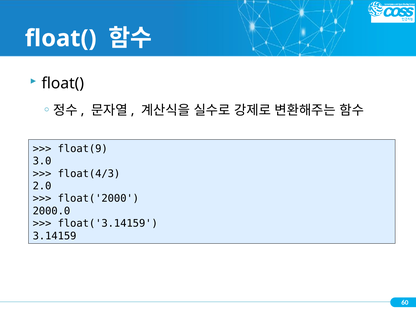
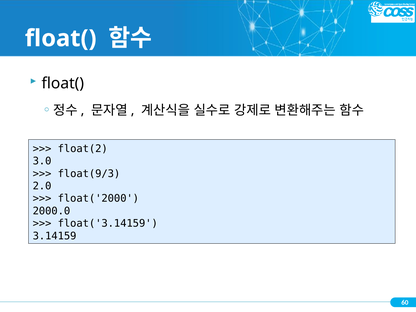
float(9: float(9 -> float(2
float(4/3: float(4/3 -> float(9/3
